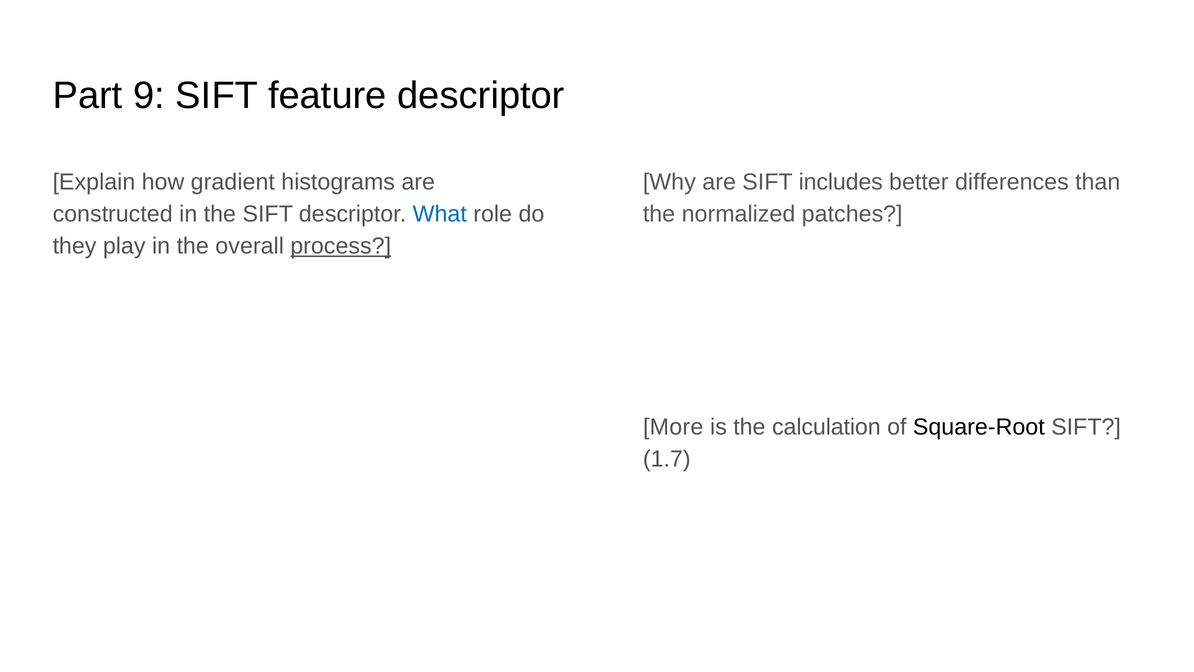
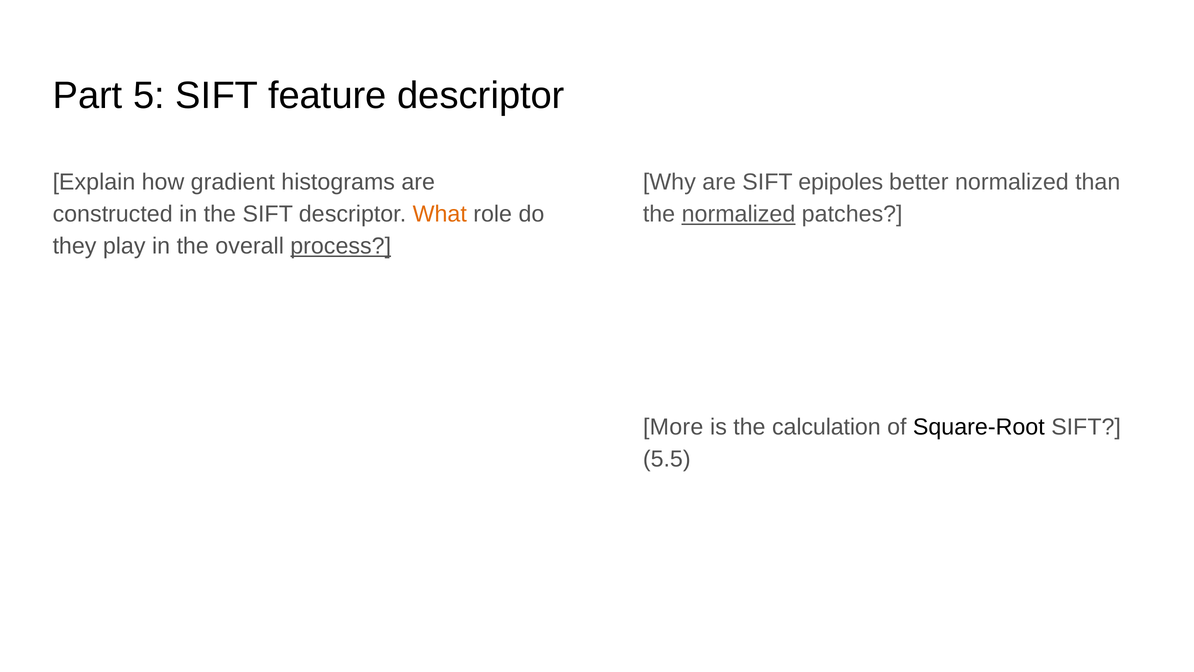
9: 9 -> 5
includes: includes -> epipoles
better differences: differences -> normalized
What colour: blue -> orange
normalized at (739, 214) underline: none -> present
1.7: 1.7 -> 5.5
